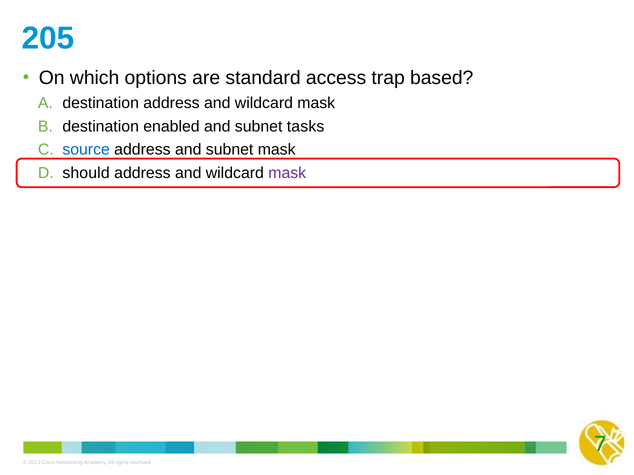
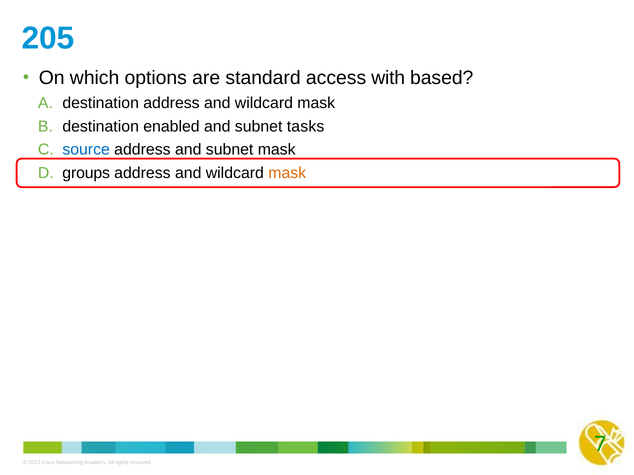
trap: trap -> with
should: should -> groups
mask at (287, 173) colour: purple -> orange
